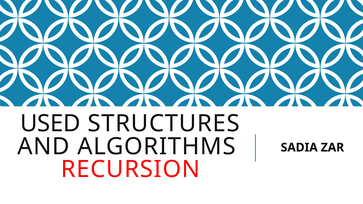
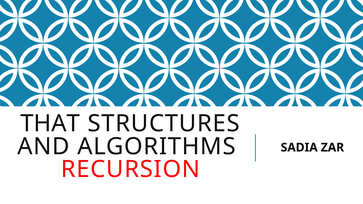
USED: USED -> THAT
